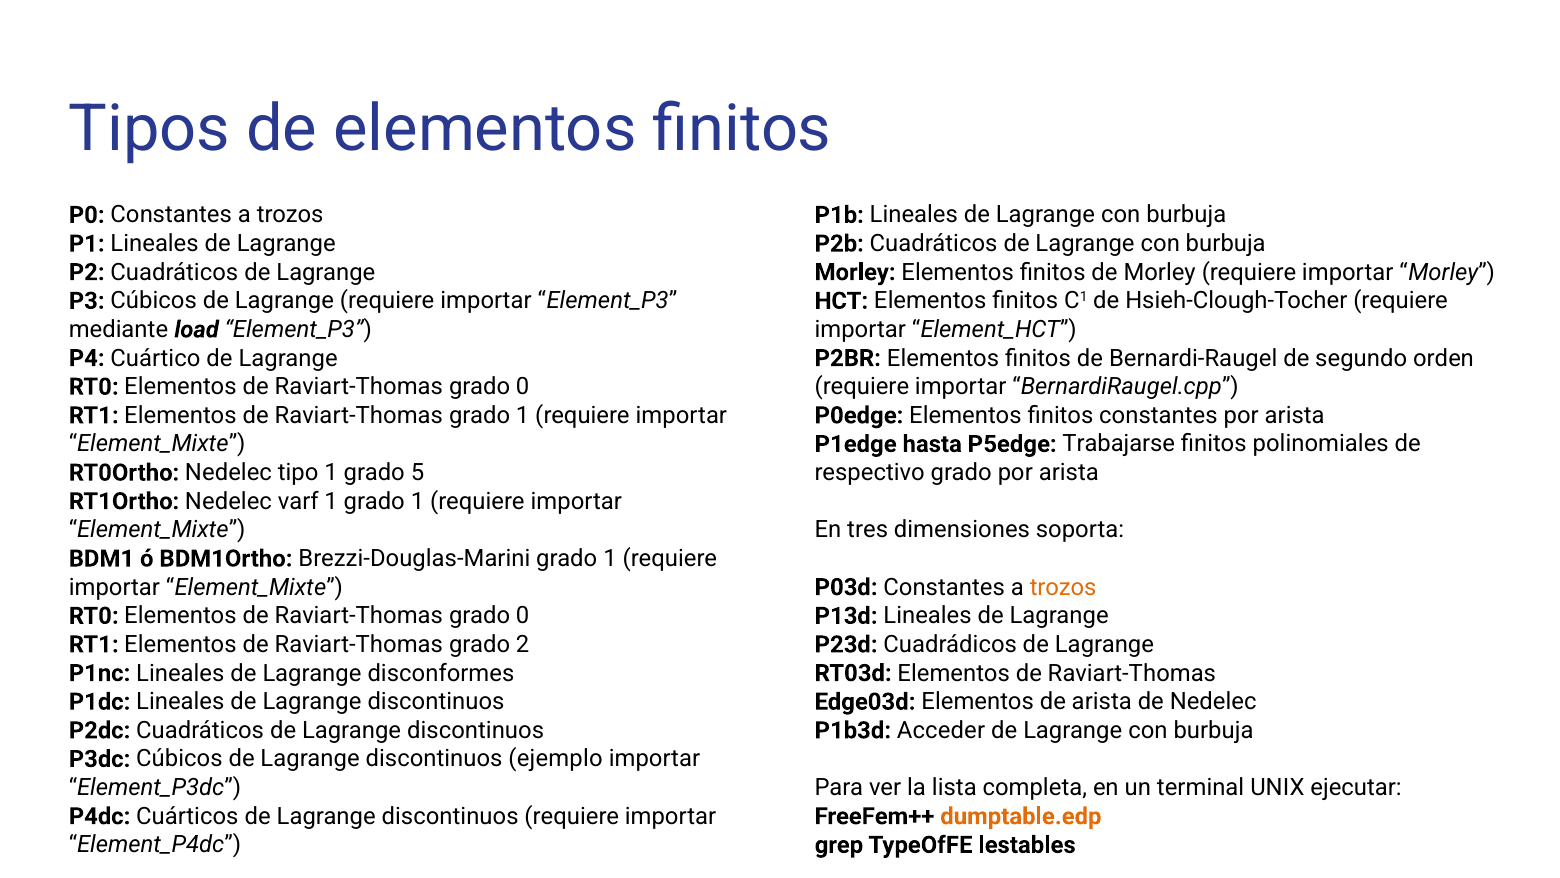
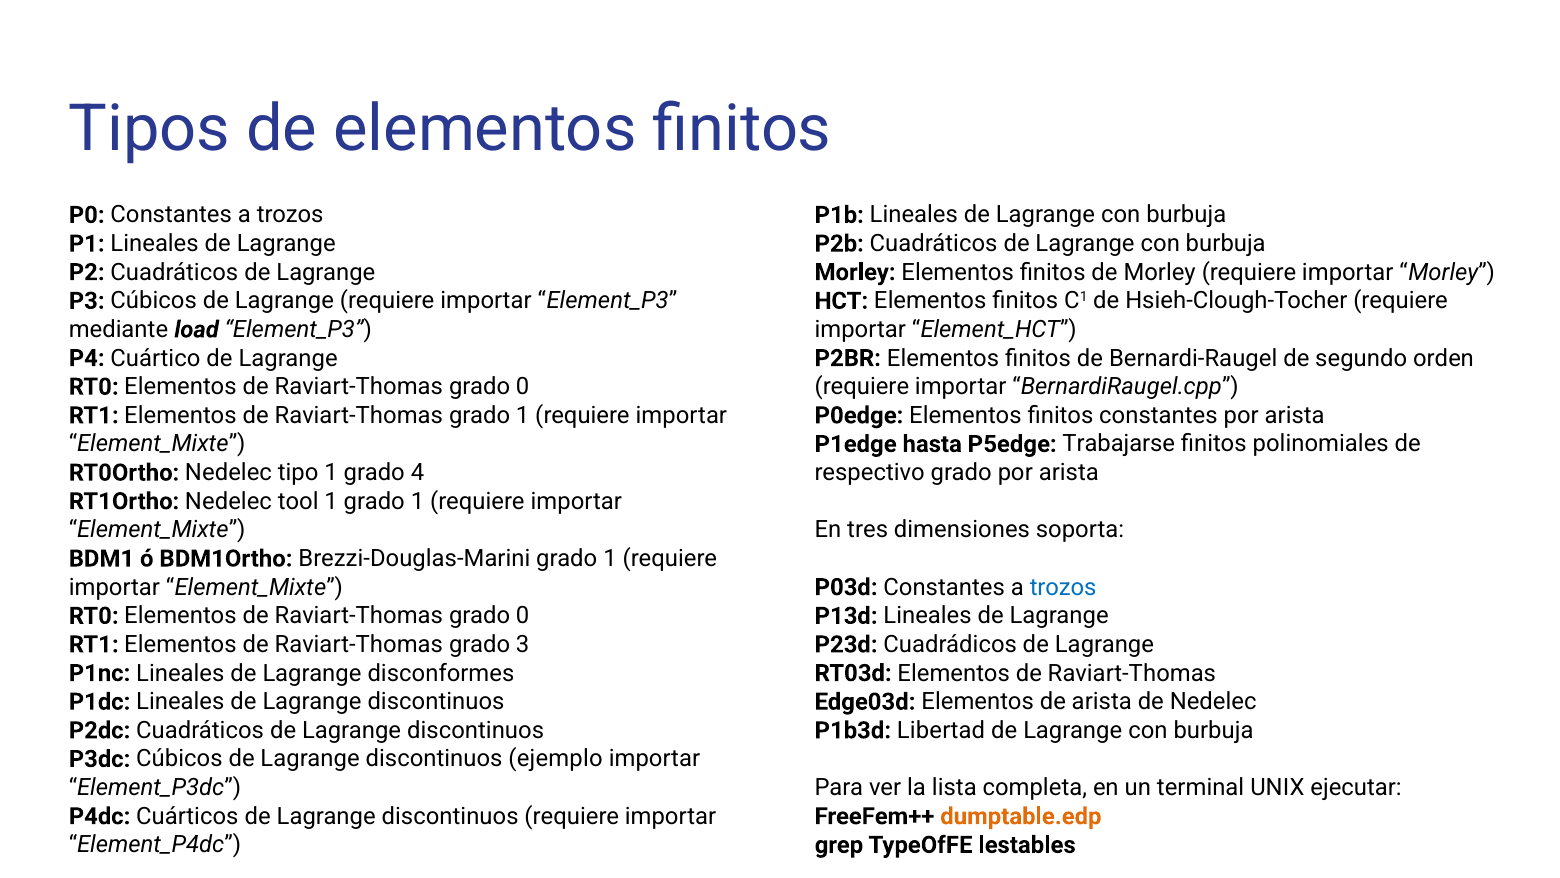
5: 5 -> 4
varf: varf -> tool
trozos at (1063, 587) colour: orange -> blue
2: 2 -> 3
Acceder: Acceder -> Libertad
